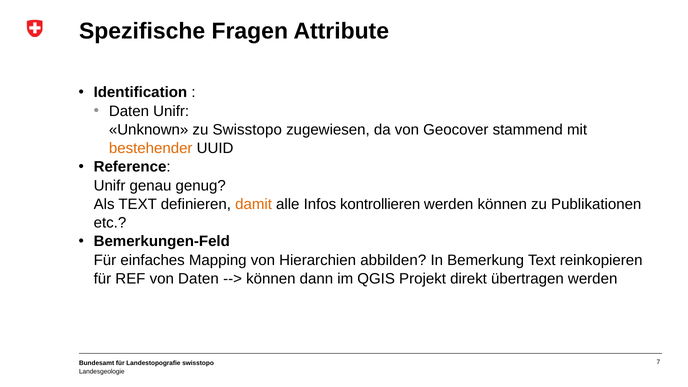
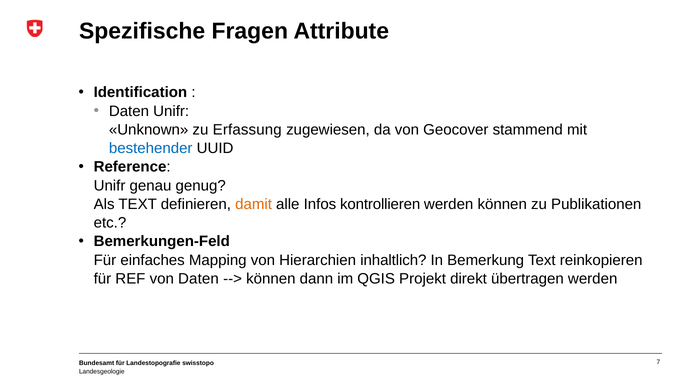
zu Swisstopo: Swisstopo -> Erfassung
bestehender colour: orange -> blue
abbilden: abbilden -> inhaltlich
